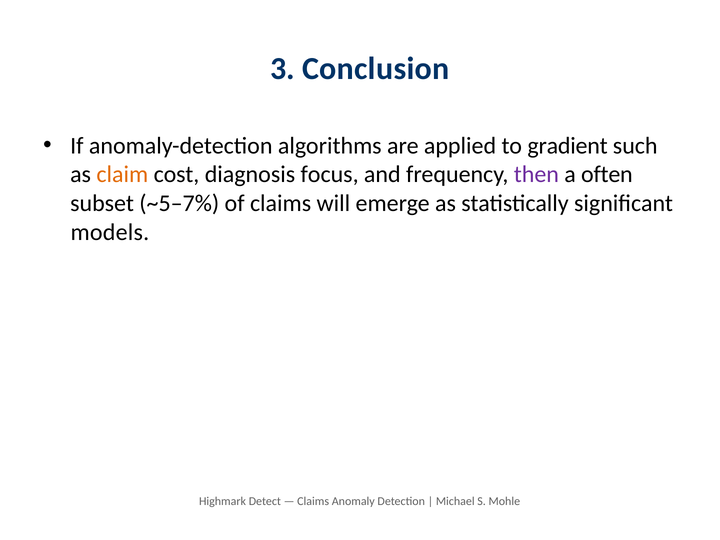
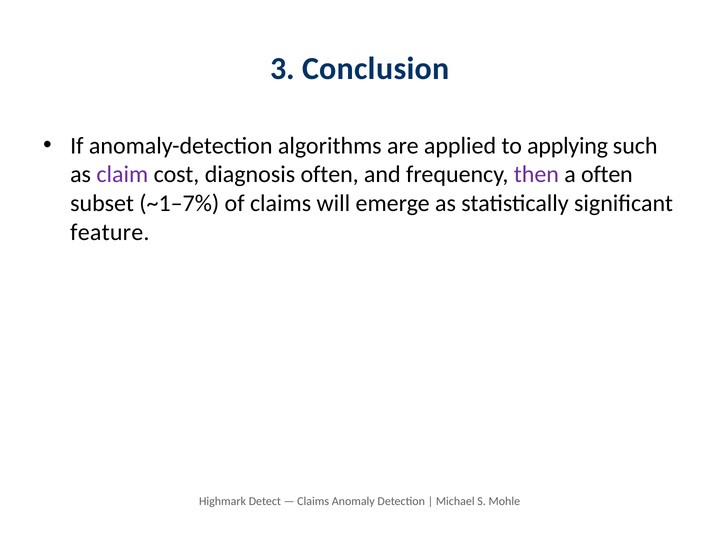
gradient: gradient -> applying
claim colour: orange -> purple
diagnosis focus: focus -> often
~5–7%: ~5–7% -> ~1–7%
models: models -> feature
